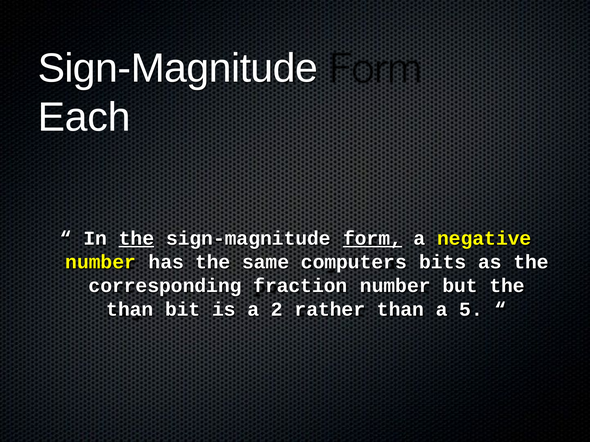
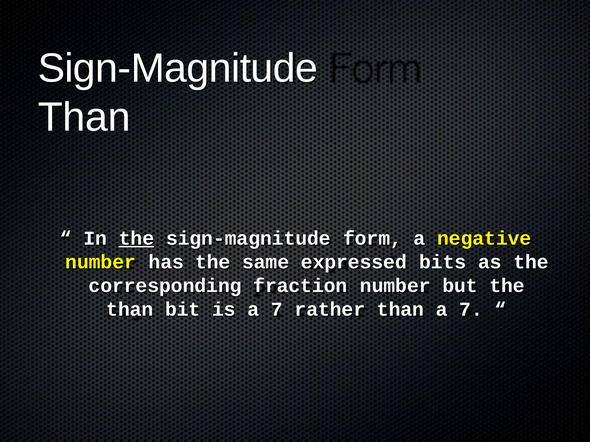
Each at (84, 118): Each -> Than
form underline: present -> none
computers: computers -> expressed
is a 2: 2 -> 7
than a 5: 5 -> 7
